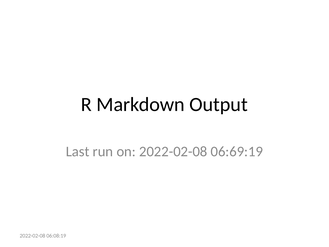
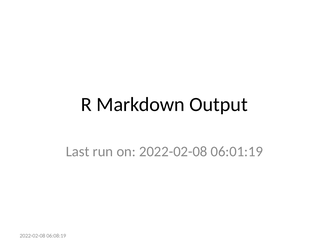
06:69:19: 06:69:19 -> 06:01:19
